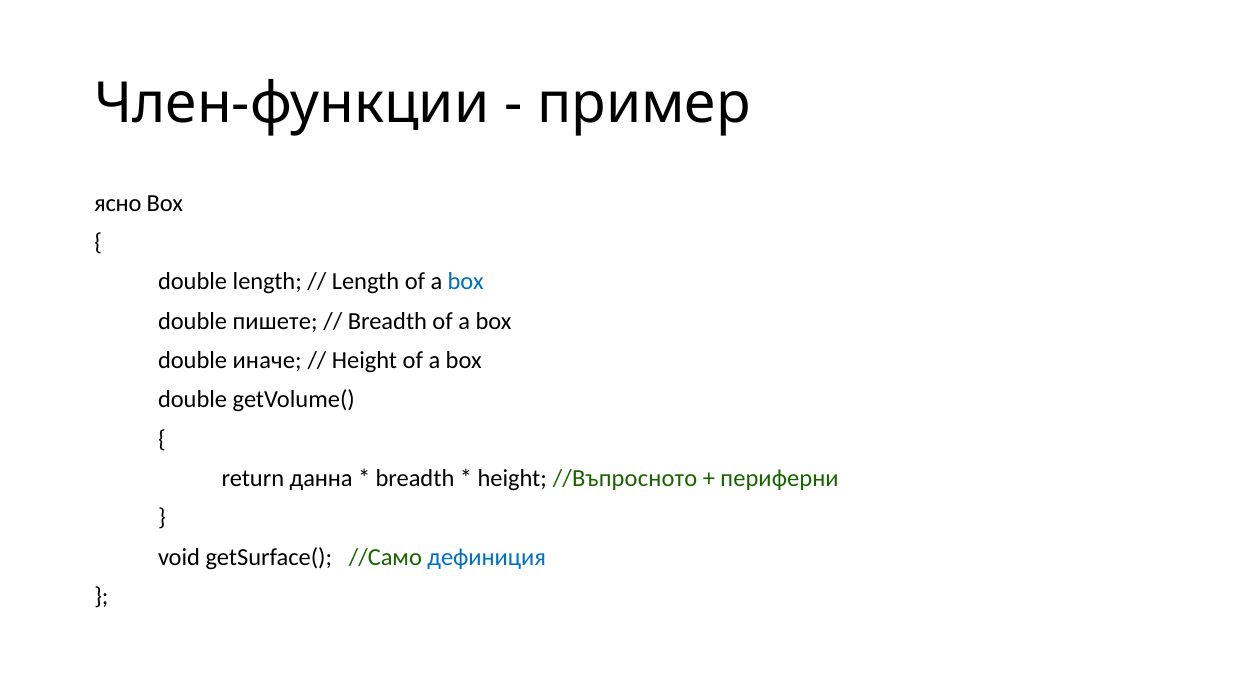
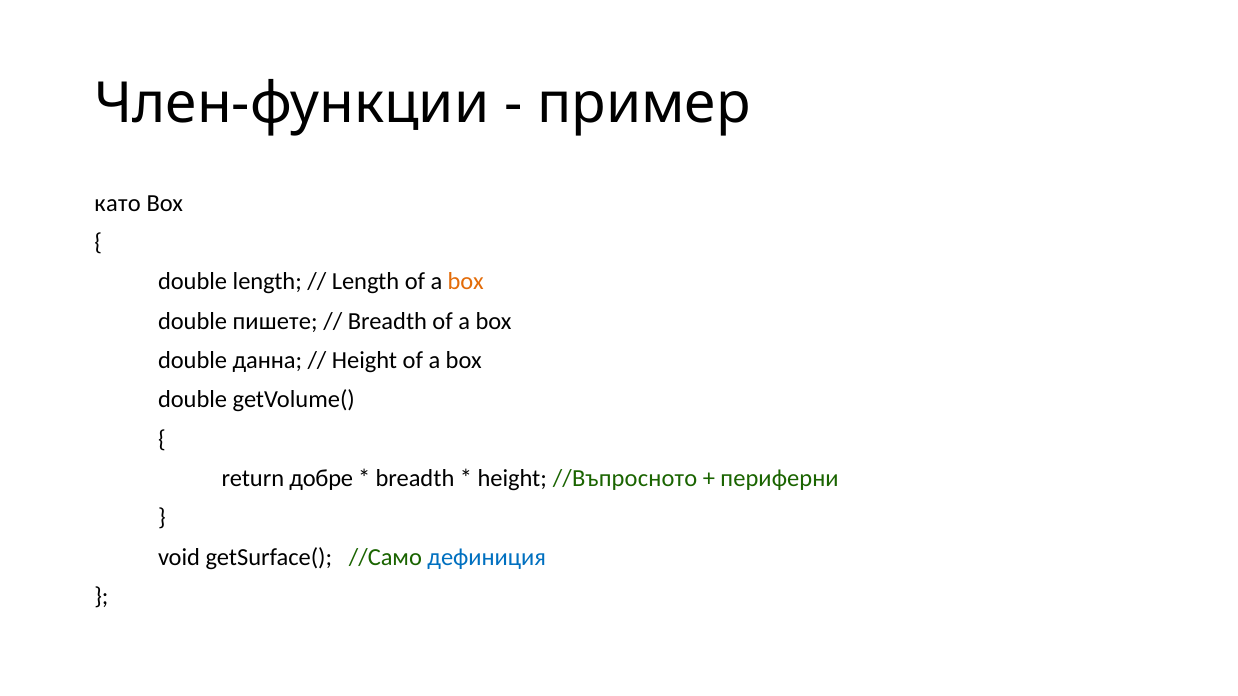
ясно: ясно -> като
box at (466, 282) colour: blue -> orange
иначе: иначе -> данна
данна: данна -> добре
